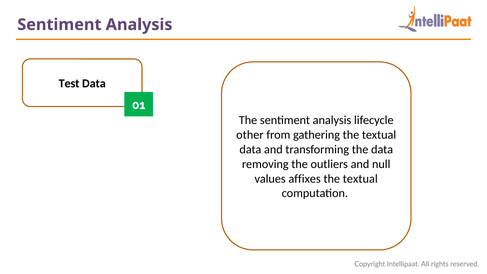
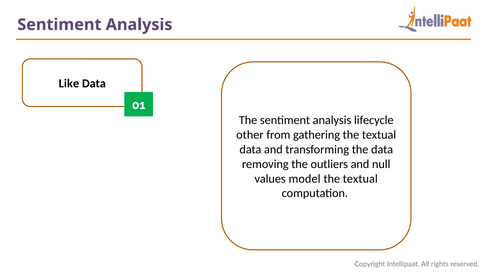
Test: Test -> Like
affixes: affixes -> model
